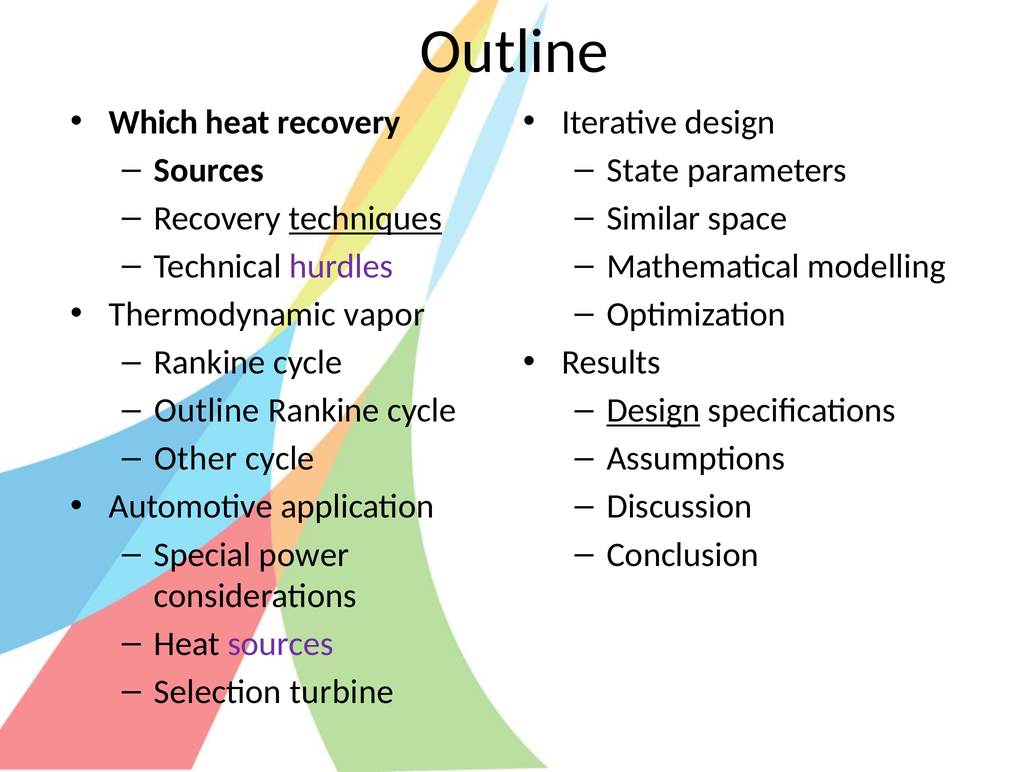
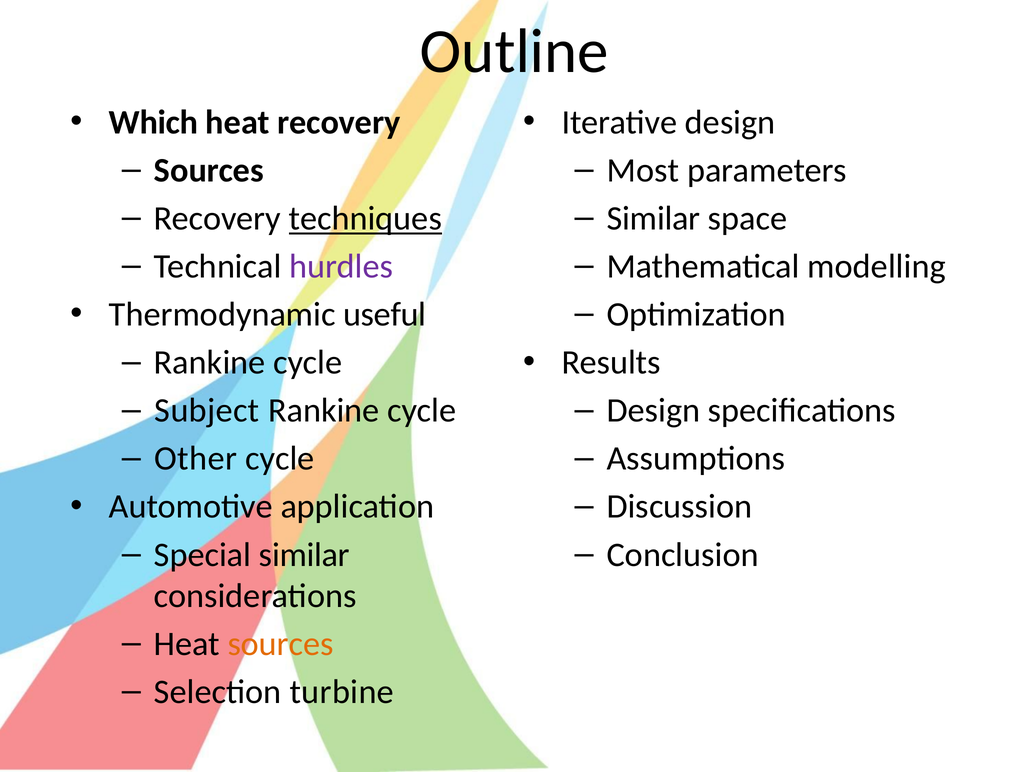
State: State -> Most
vapor: vapor -> useful
Outline at (207, 410): Outline -> Subject
Design at (653, 410) underline: present -> none
Special power: power -> similar
sources at (281, 644) colour: purple -> orange
